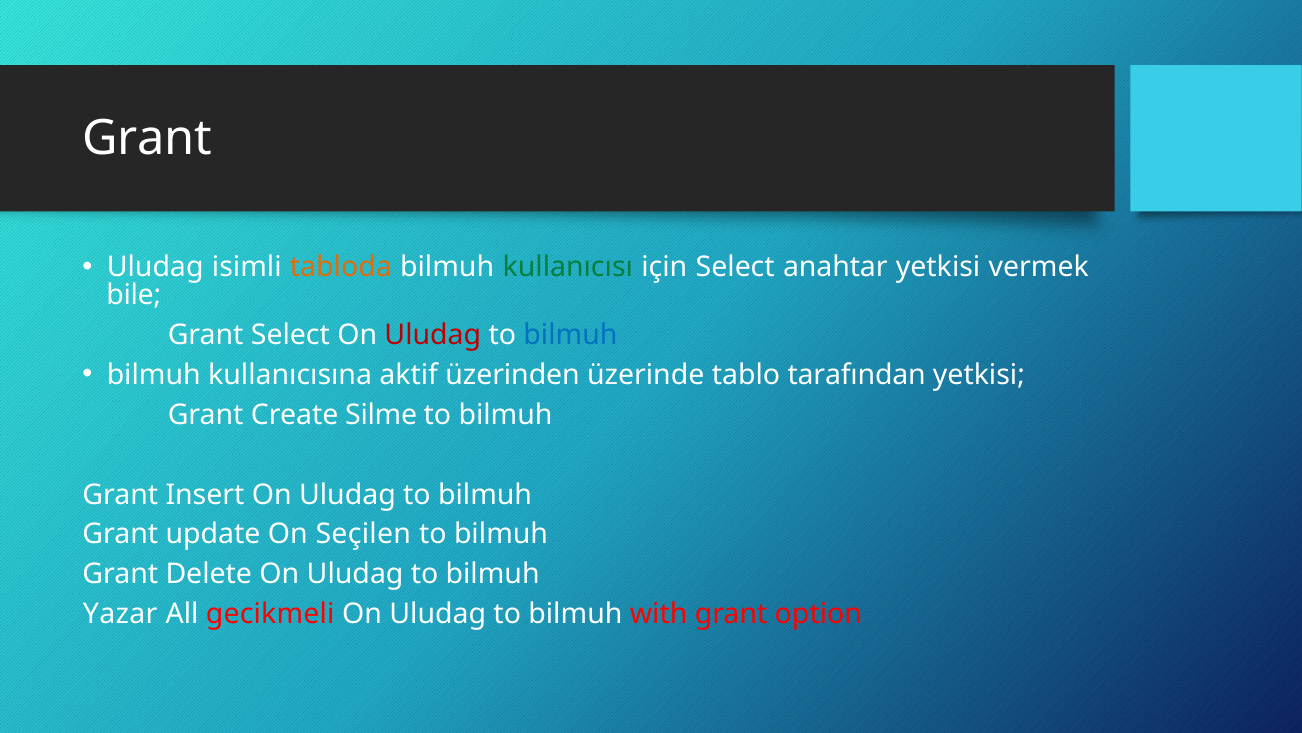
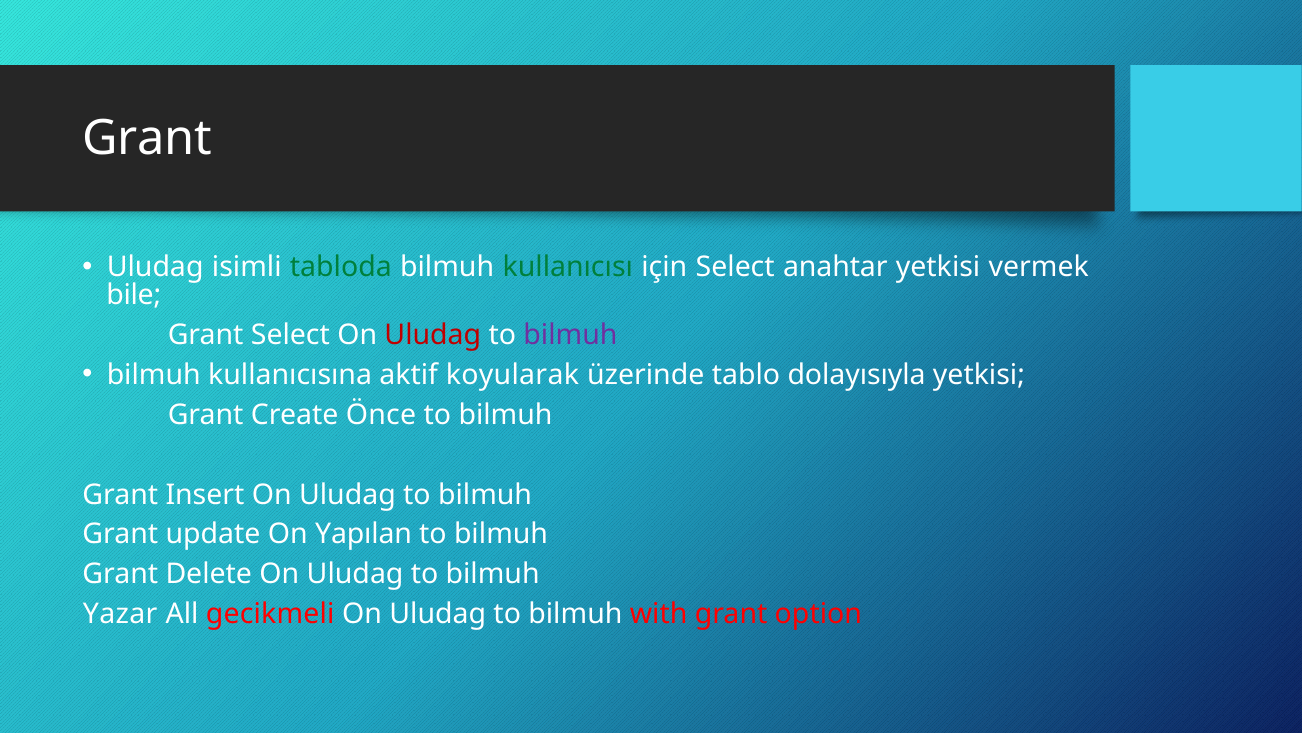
tabloda colour: orange -> green
bilmuh at (571, 335) colour: blue -> purple
üzerinden: üzerinden -> koyularak
tarafından: tarafından -> dolayısıyla
Silme: Silme -> Önce
Seçilen: Seçilen -> Yapılan
